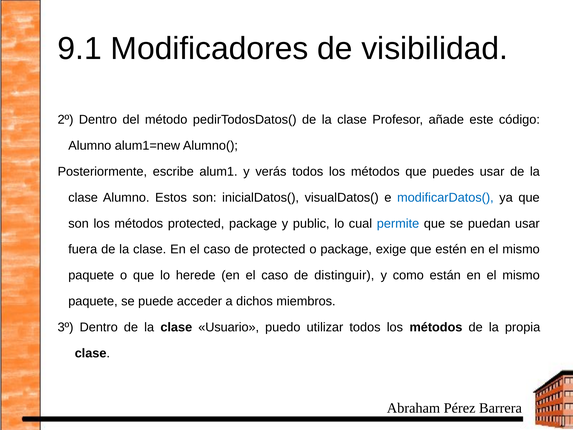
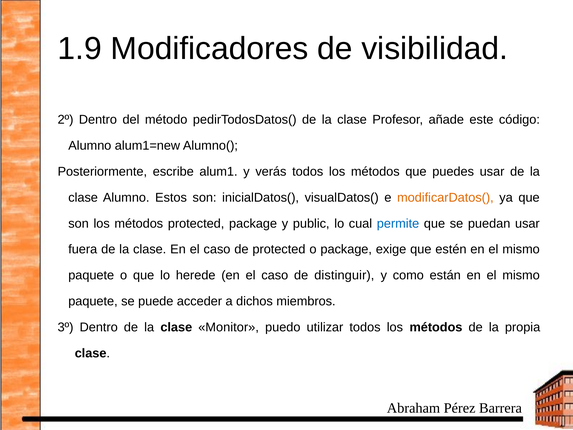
9.1: 9.1 -> 1.9
modificarDatos( colour: blue -> orange
Usuario: Usuario -> Monitor
